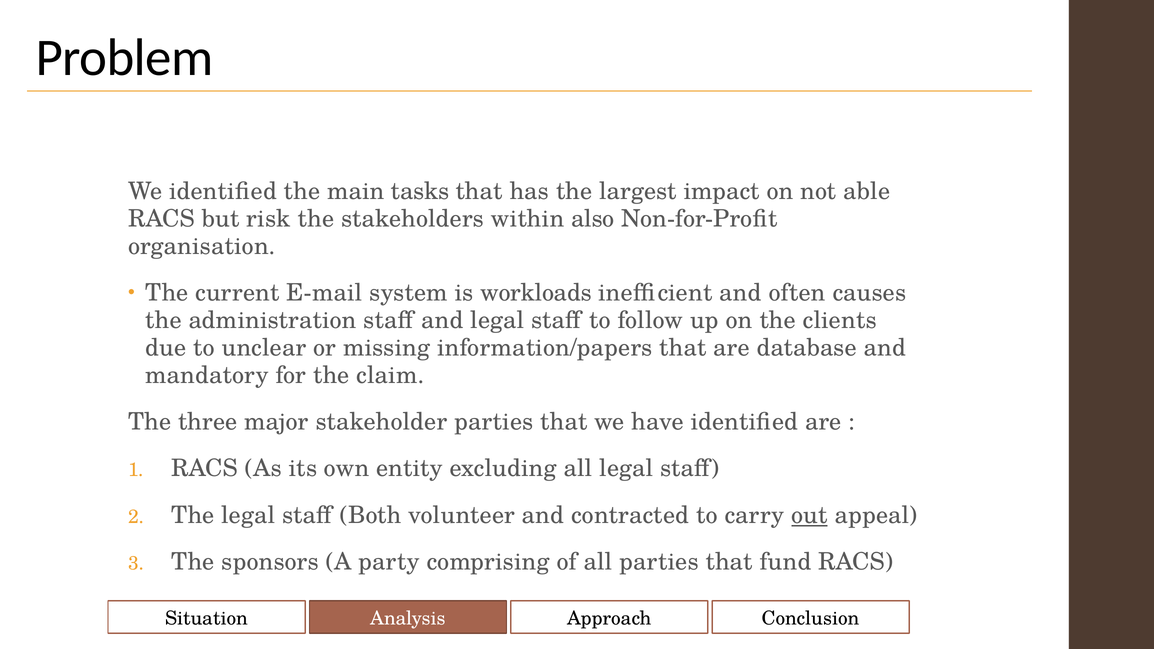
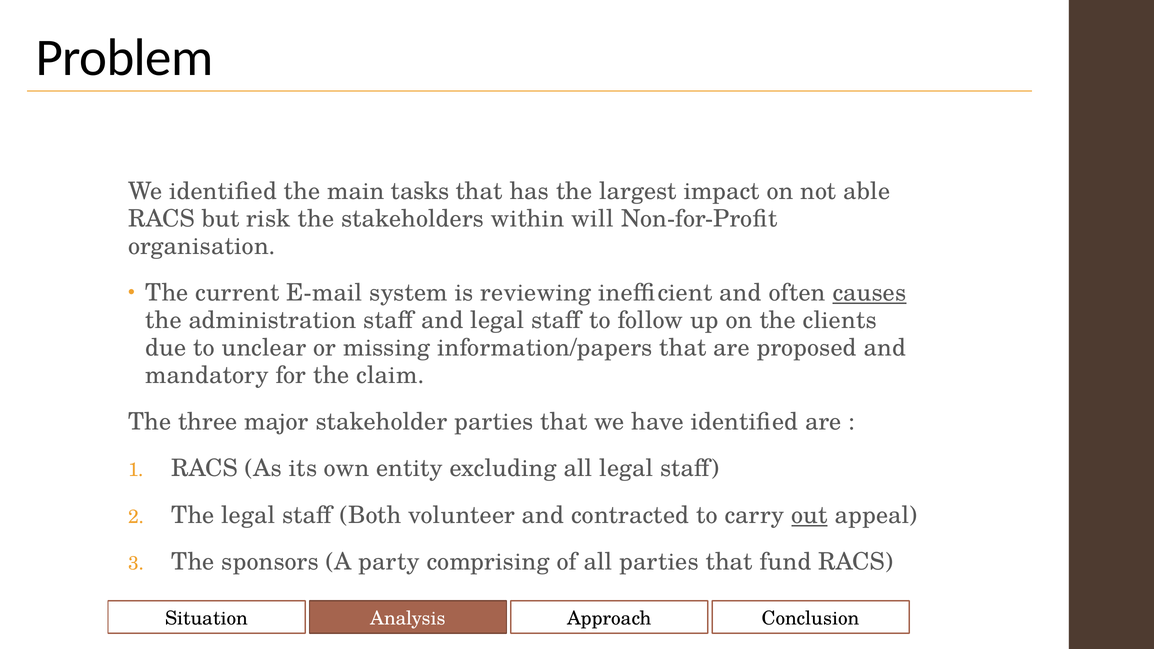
also: also -> will
workloads: workloads -> reviewing
causes underline: none -> present
database: database -> proposed
